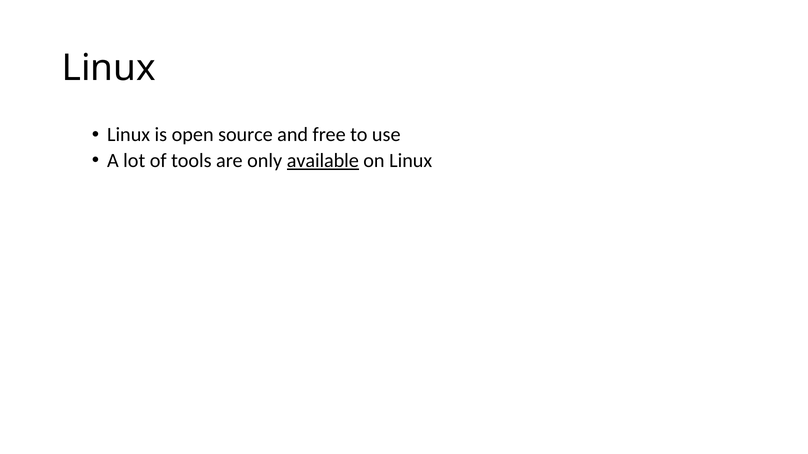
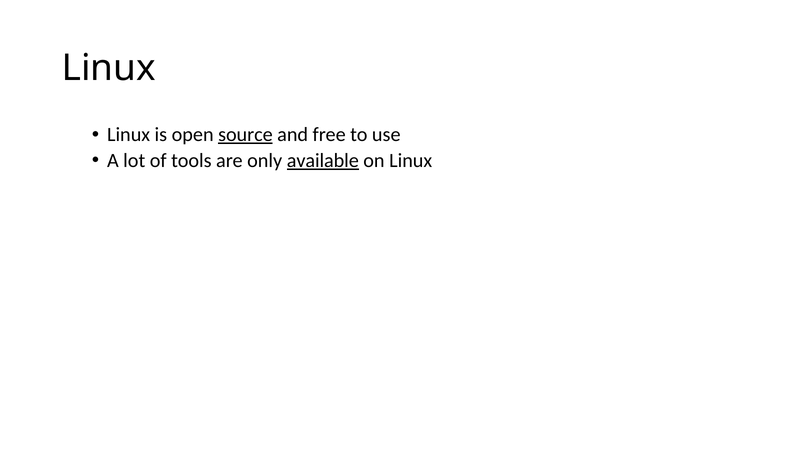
source underline: none -> present
